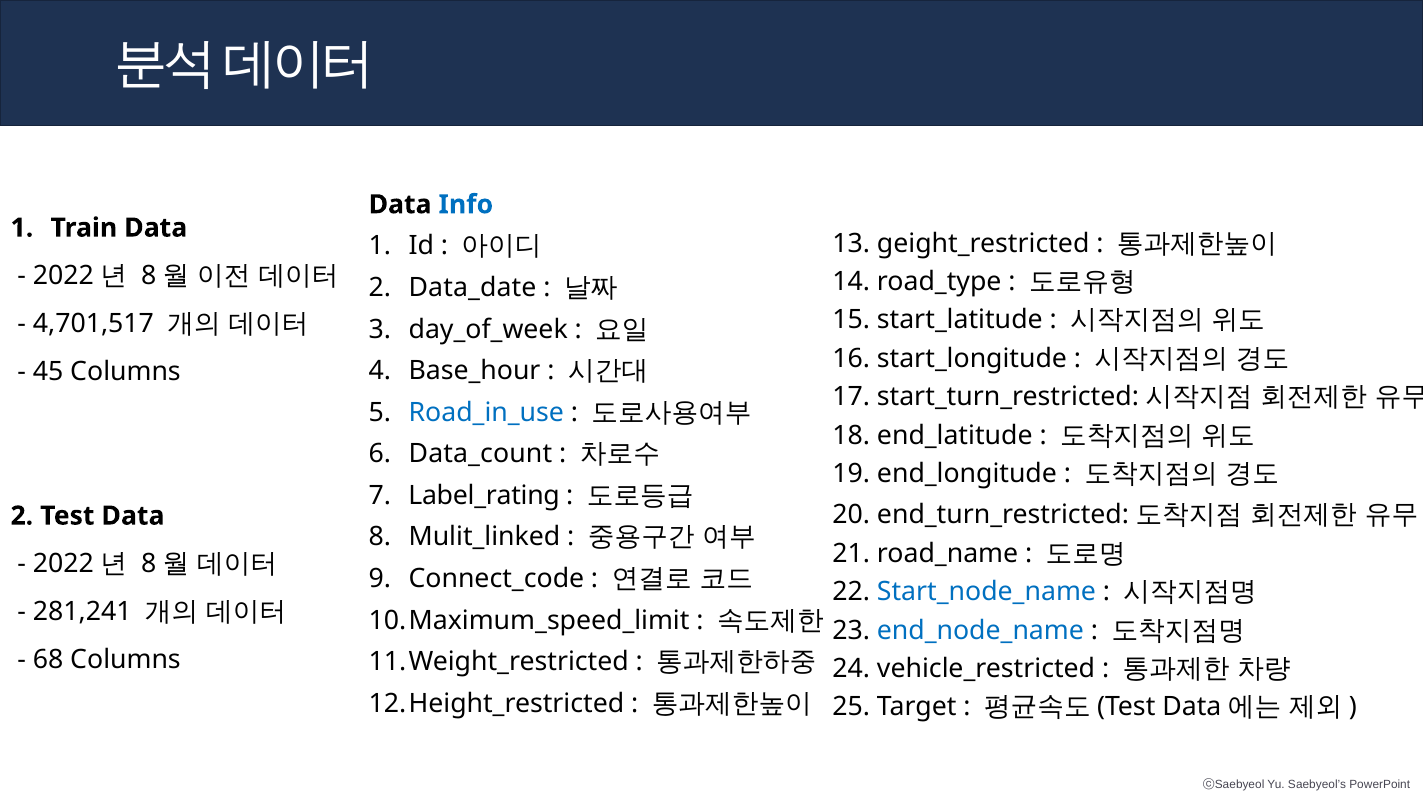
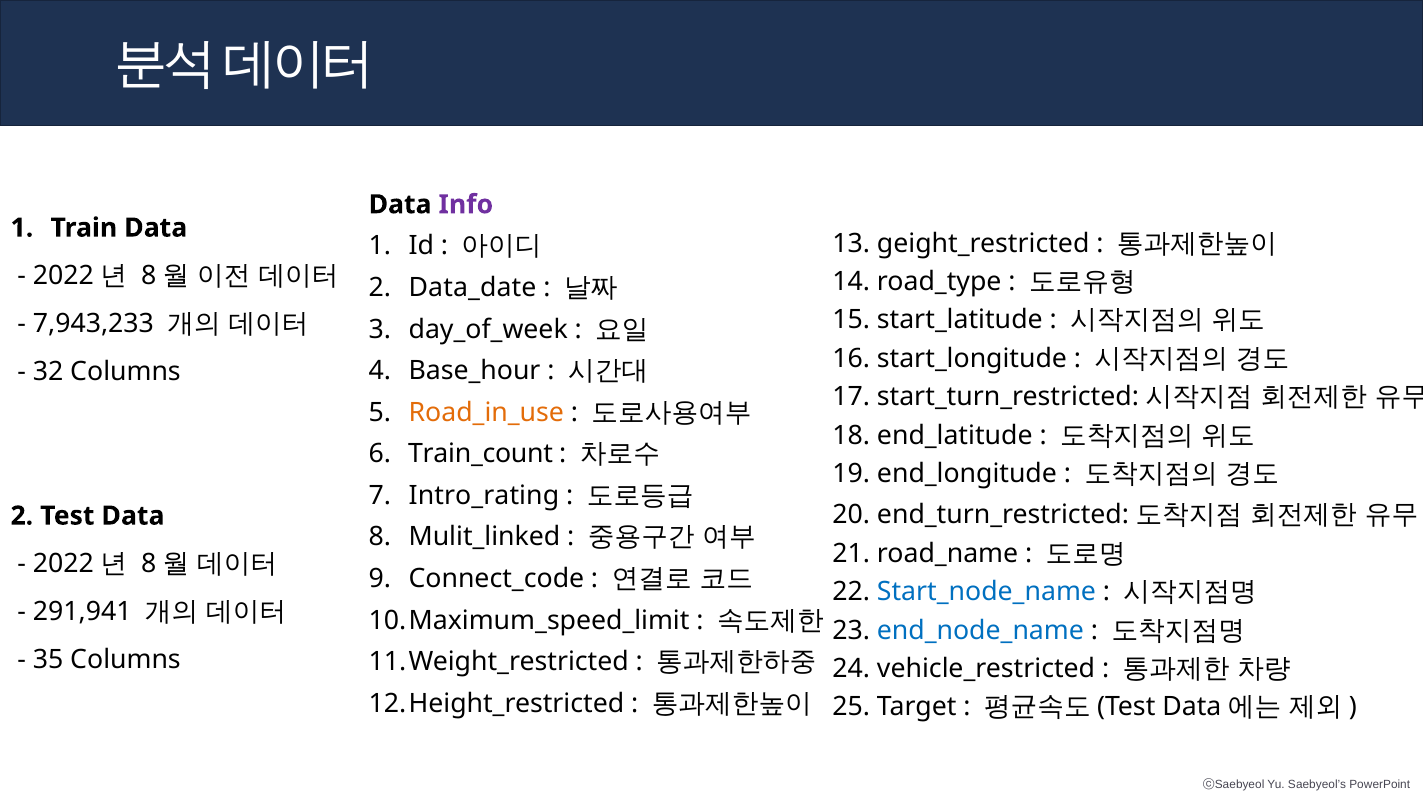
Info colour: blue -> purple
4,701,517: 4,701,517 -> 7,943,233
45: 45 -> 32
Road_in_use colour: blue -> orange
Data_count: Data_count -> Train_count
Label_rating: Label_rating -> Intro_rating
281,241: 281,241 -> 291,941
68: 68 -> 35
